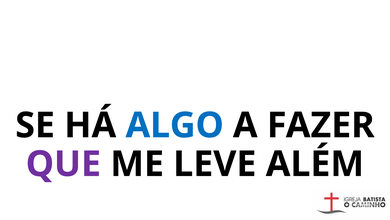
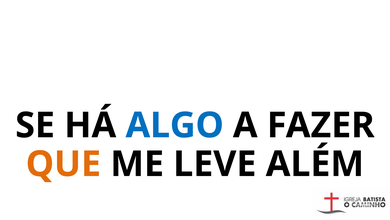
QUE colour: purple -> orange
